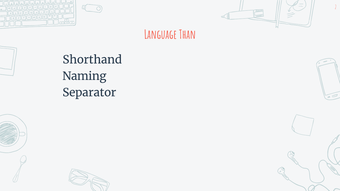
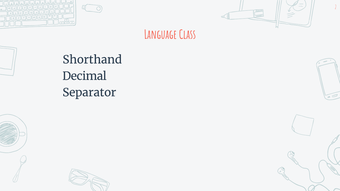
Than: Than -> Class
Naming: Naming -> Decimal
